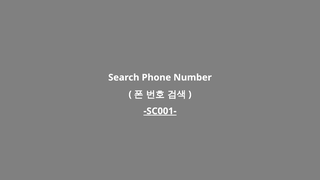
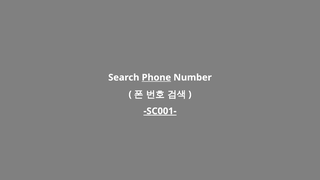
Phone underline: none -> present
